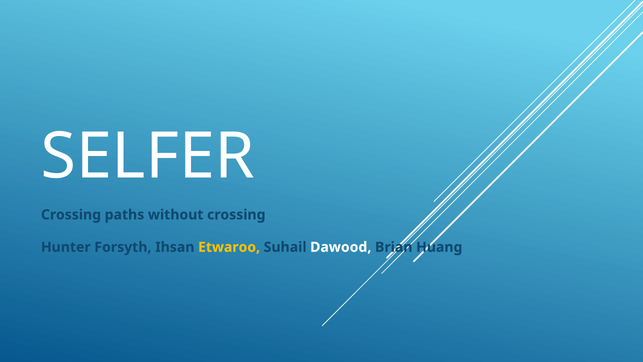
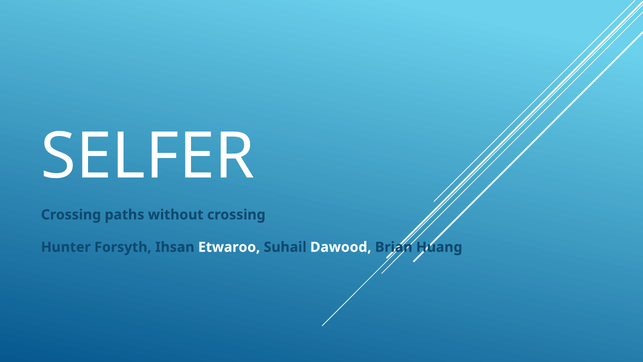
Etwaroo colour: yellow -> white
